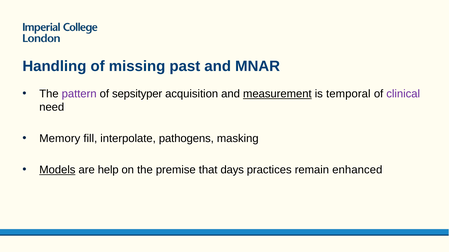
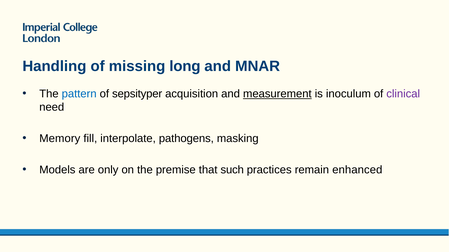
past: past -> long
pattern colour: purple -> blue
temporal: temporal -> inoculum
Models underline: present -> none
help: help -> only
days: days -> such
